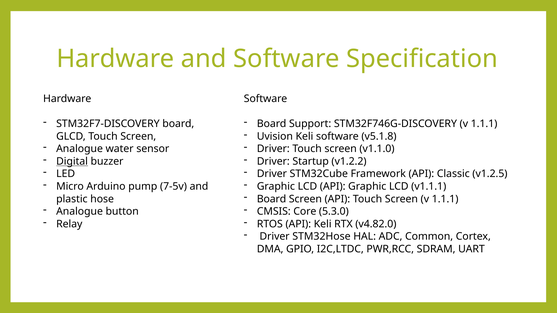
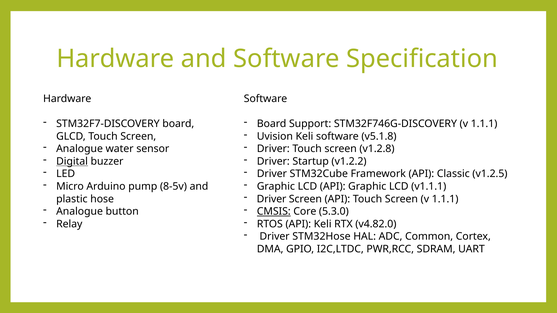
v1.1.0: v1.1.0 -> v1.2.8
7-5v: 7-5v -> 8-5v
Board at (272, 199): Board -> Driver
CMSIS underline: none -> present
